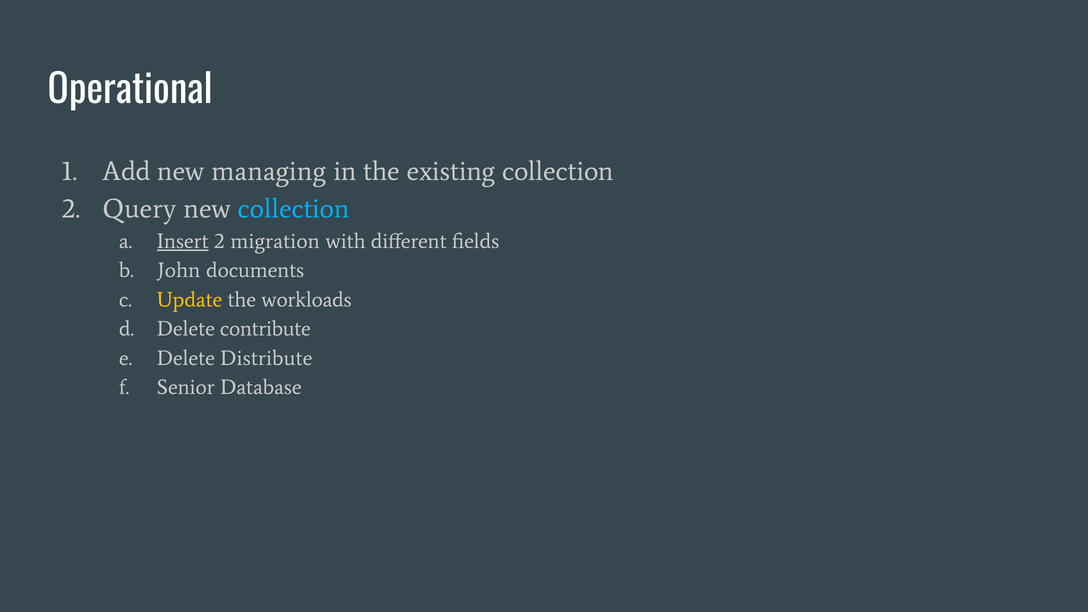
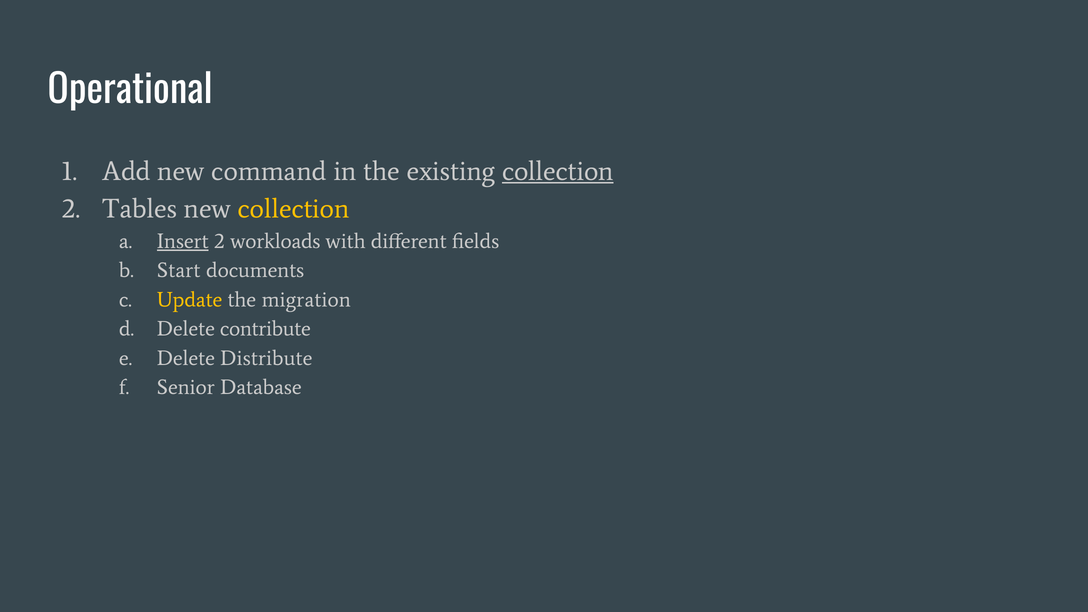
managing: managing -> command
collection at (558, 171) underline: none -> present
Query: Query -> Tables
collection at (294, 209) colour: light blue -> yellow
migration: migration -> workloads
John: John -> Start
workloads: workloads -> migration
